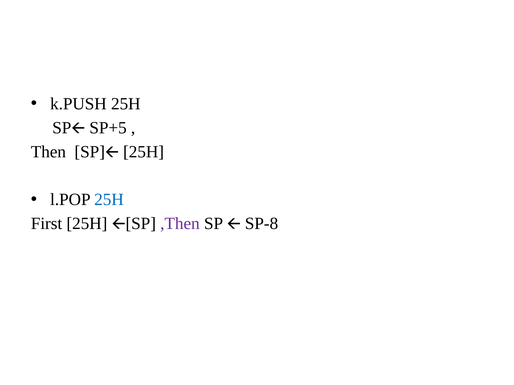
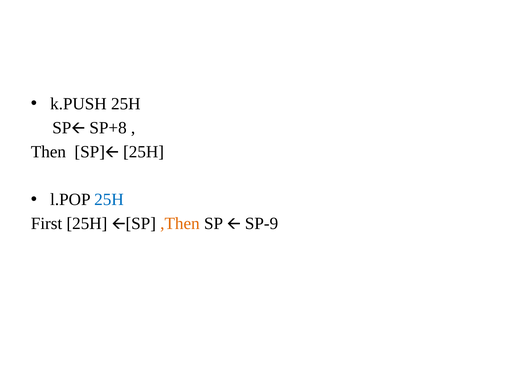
SP+5: SP+5 -> SP+8
,Then colour: purple -> orange
SP-8: SP-8 -> SP-9
